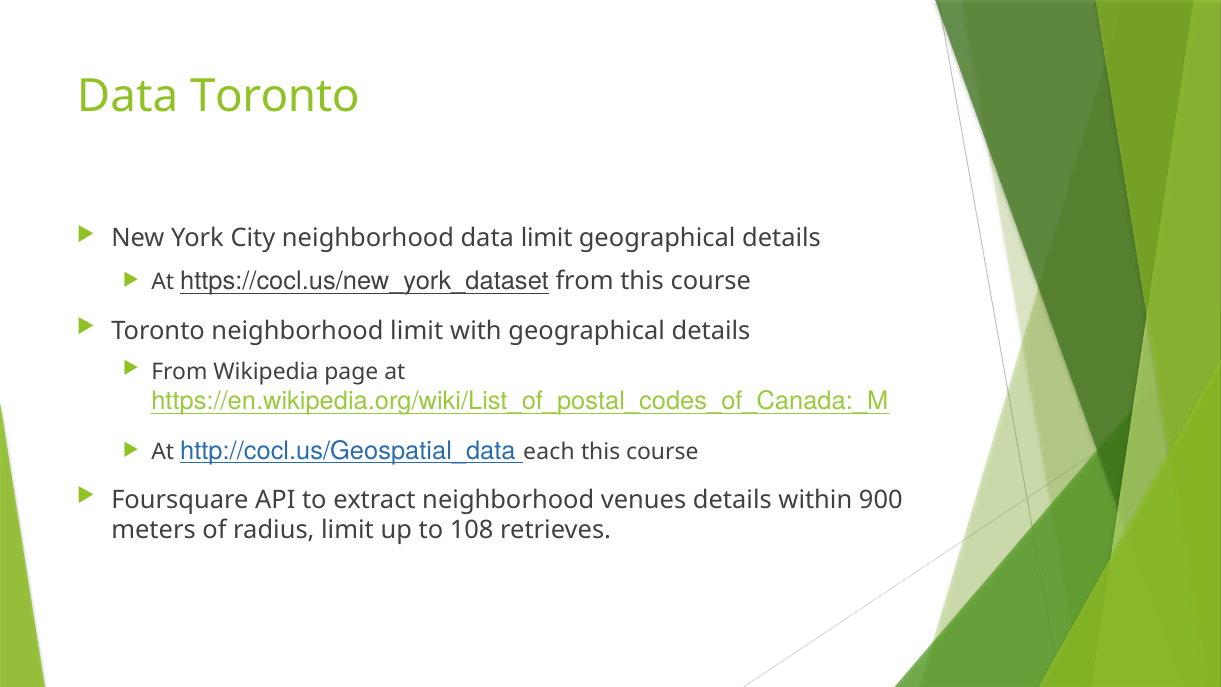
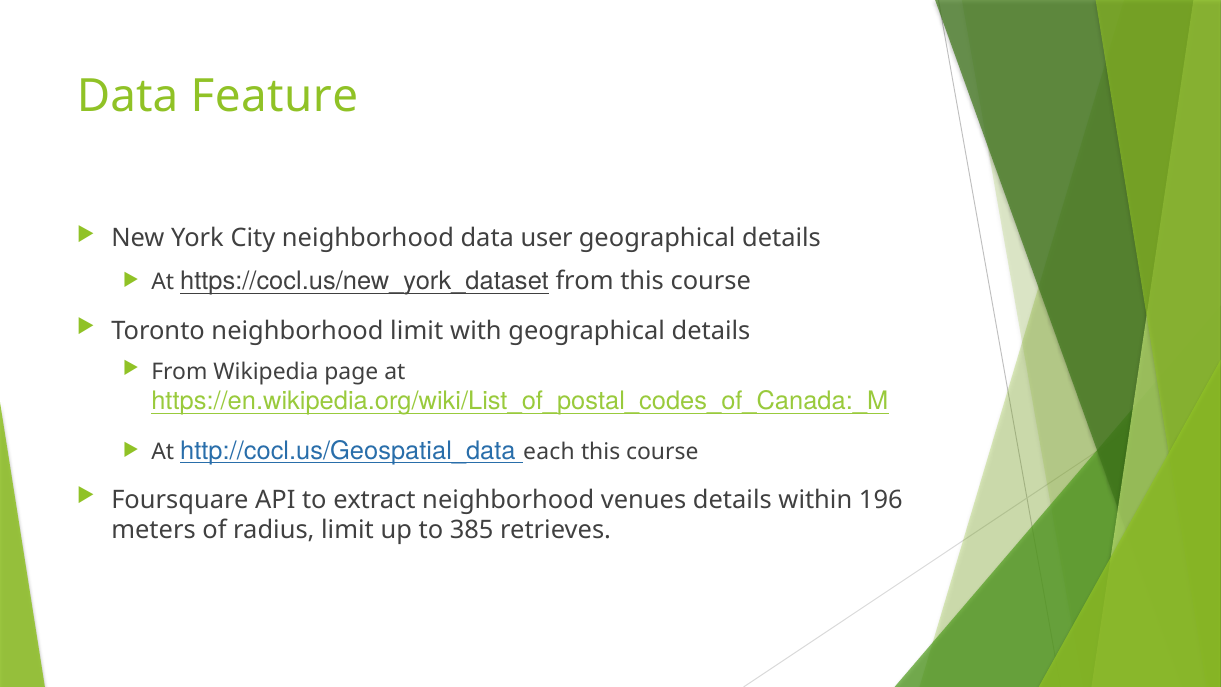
Data Toronto: Toronto -> Feature
data limit: limit -> user
900: 900 -> 196
108: 108 -> 385
